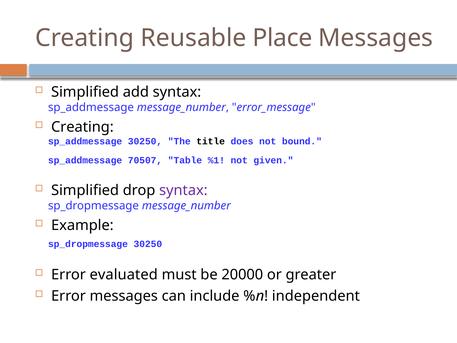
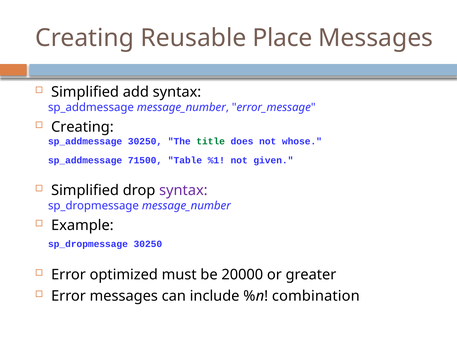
title colour: black -> green
bound: bound -> whose
70507: 70507 -> 71500
evaluated: evaluated -> optimized
independent: independent -> combination
